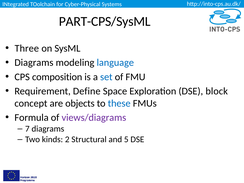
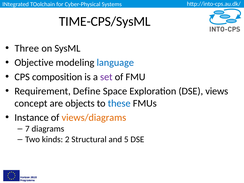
PART-CPS/SysML: PART-CPS/SysML -> TIME-CPS/SysML
Diagrams at (34, 63): Diagrams -> Objective
set colour: blue -> purple
block: block -> views
Formula: Formula -> Instance
views/diagrams colour: purple -> orange
